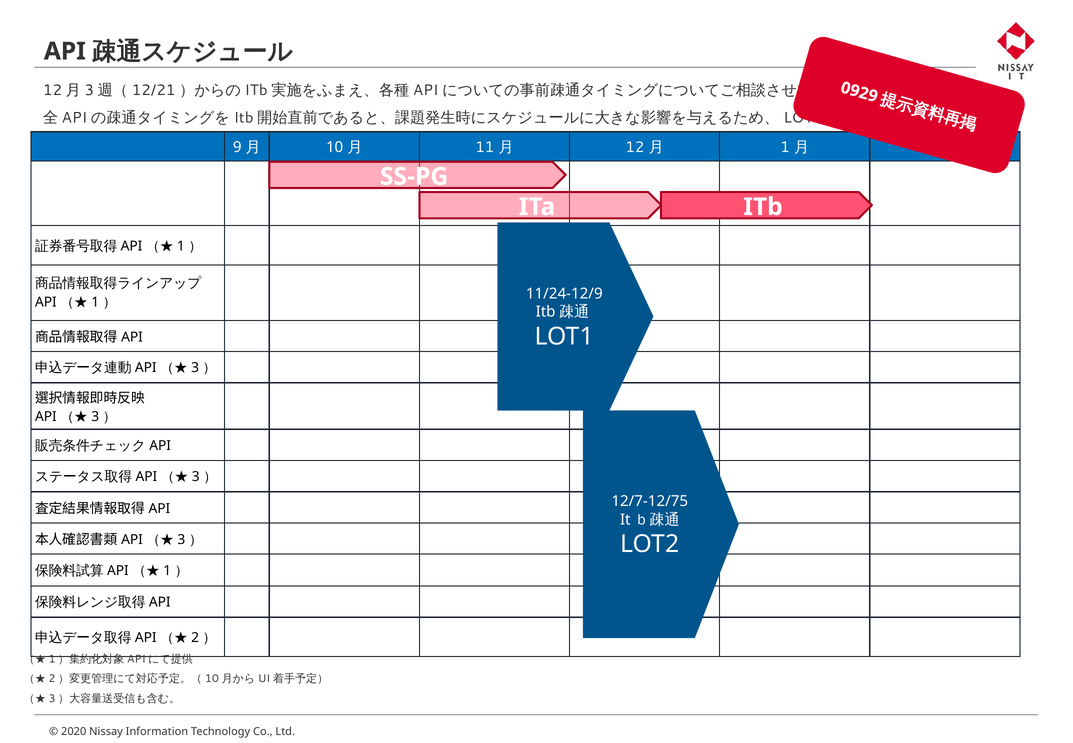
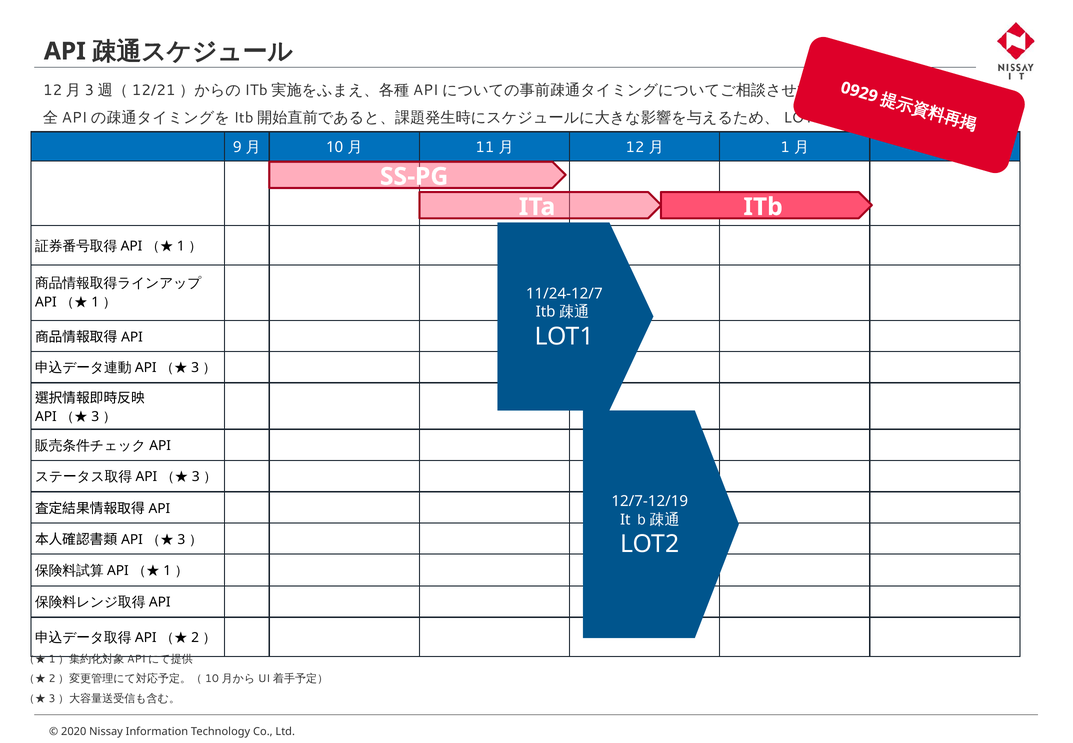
11/24-12/9: 11/24-12/9 -> 11/24-12/7
12/7-12/75: 12/7-12/75 -> 12/7-12/19
